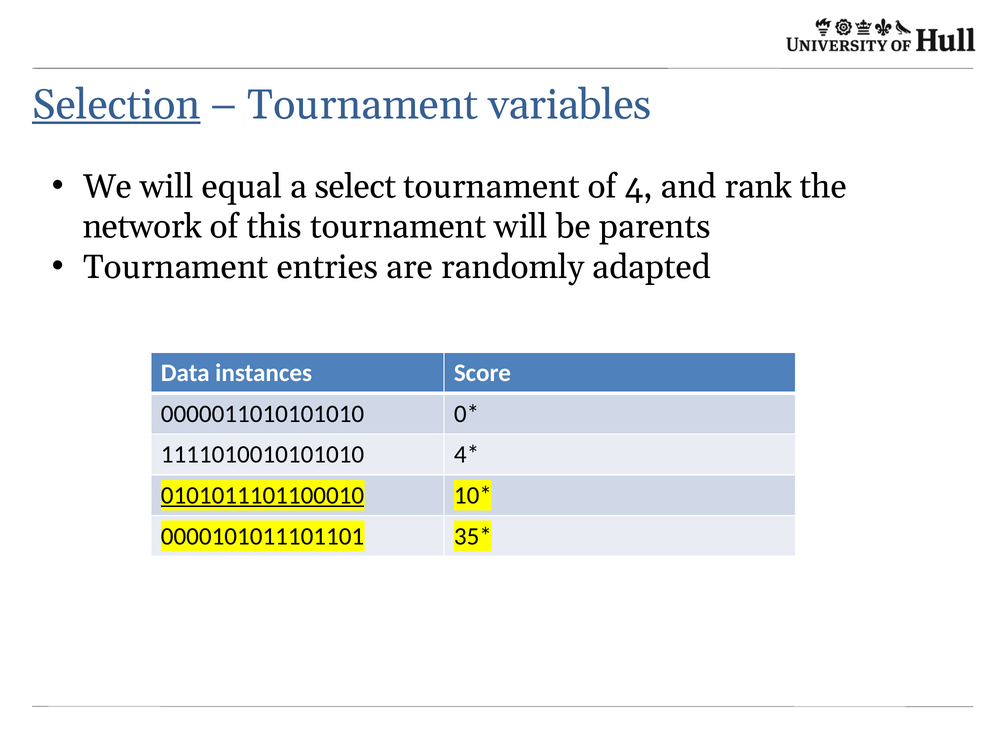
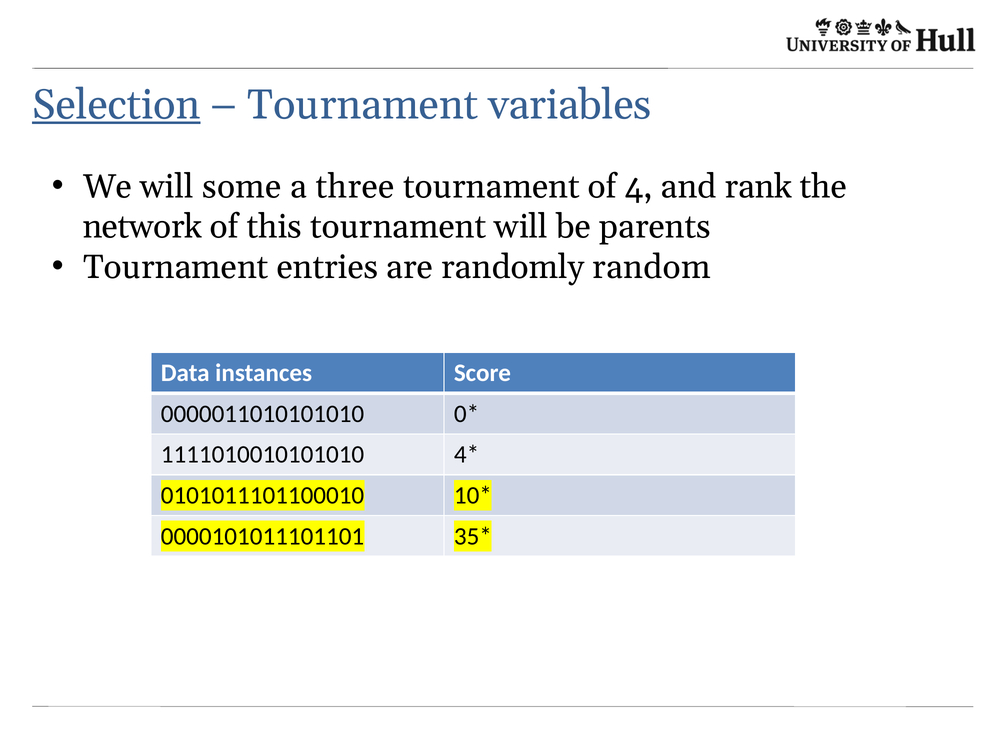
equal: equal -> some
select: select -> three
adapted: adapted -> random
0101011101100010 underline: present -> none
